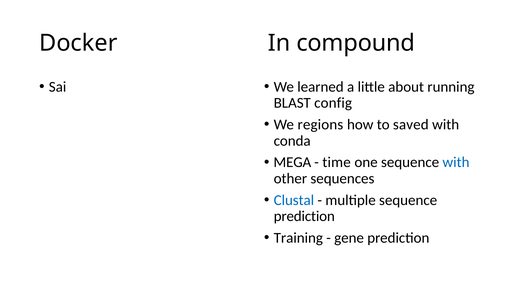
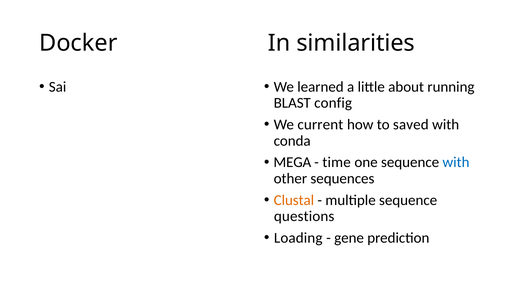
compound: compound -> similarities
regions: regions -> current
Clustal colour: blue -> orange
prediction at (304, 216): prediction -> questions
Training: Training -> Loading
